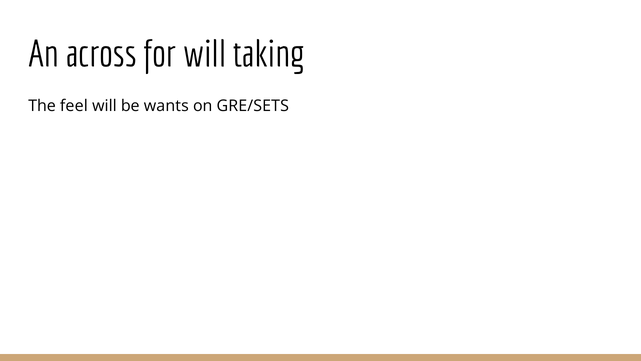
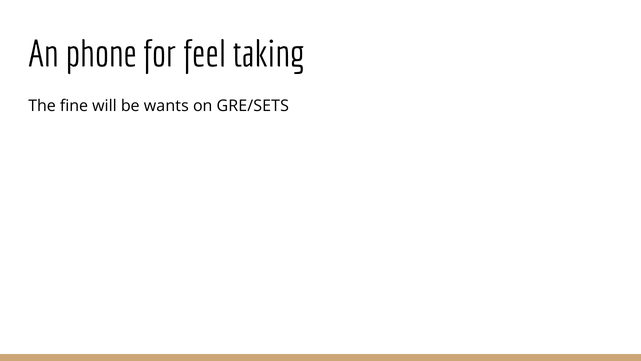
across: across -> phone
for will: will -> feel
feel: feel -> fine
